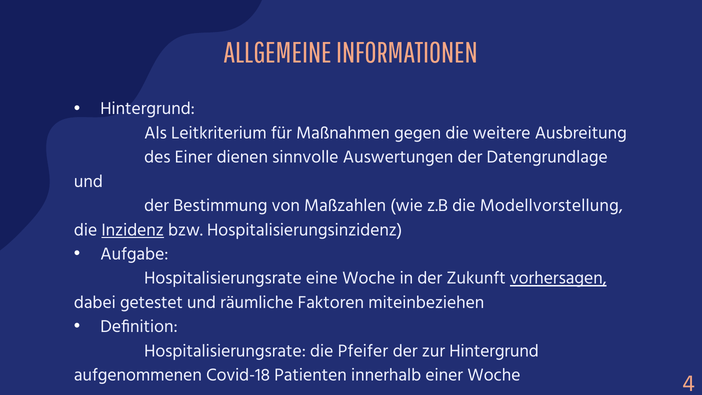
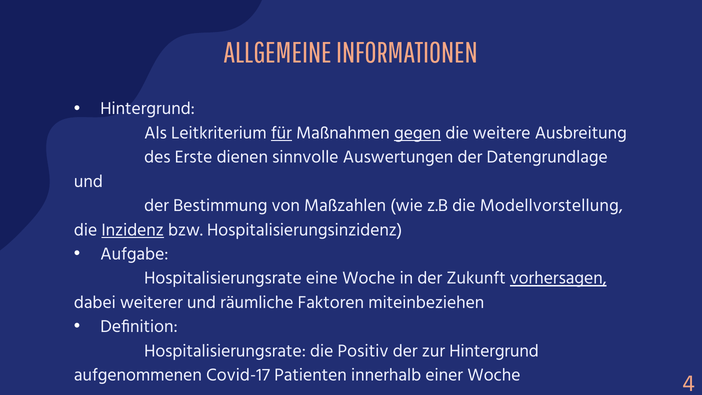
für underline: none -> present
gegen underline: none -> present
des Einer: Einer -> Erste
getestet: getestet -> weiterer
Pfeifer: Pfeifer -> Positiv
Covid-18: Covid-18 -> Covid-17
